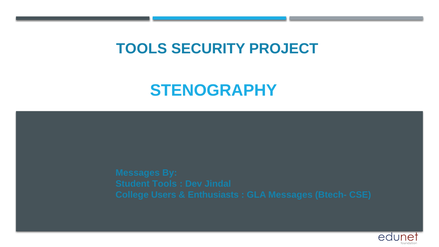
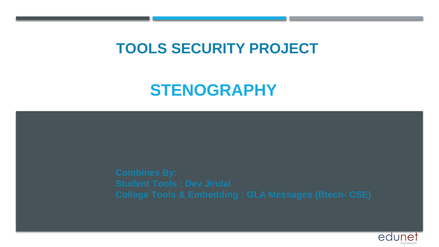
Messages at (138, 173): Messages -> Combines
College Users: Users -> Tools
Enthusiasts: Enthusiasts -> Embedding
